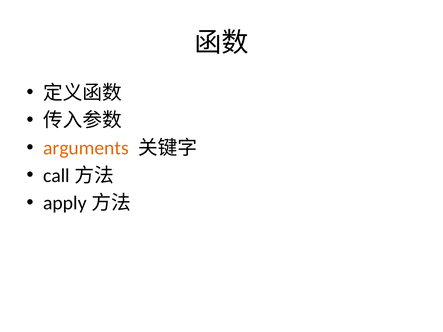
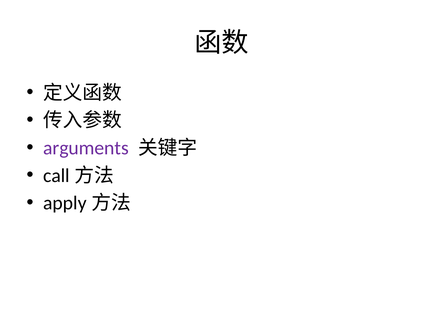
arguments colour: orange -> purple
